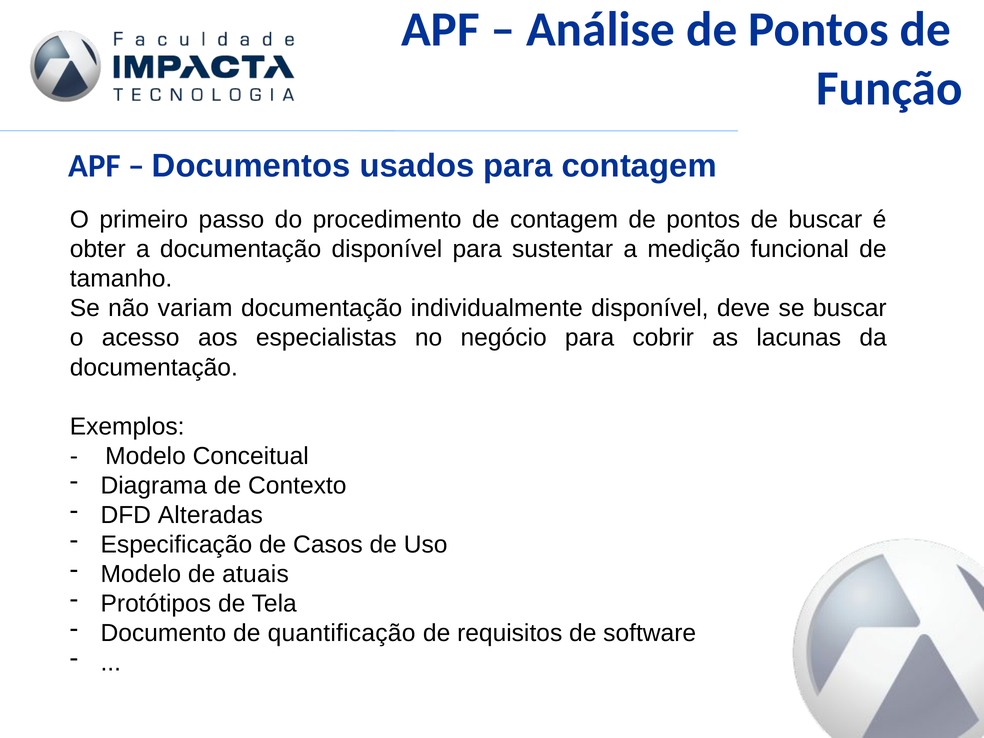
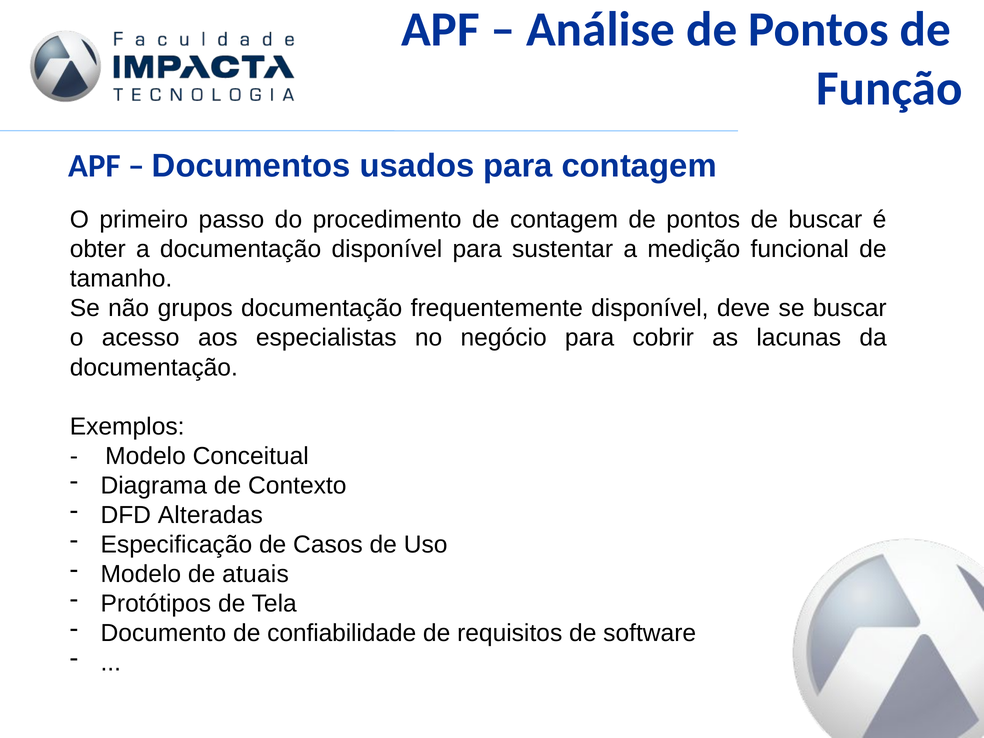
variam: variam -> grupos
individualmente: individualmente -> frequentemente
quantificação: quantificação -> confiabilidade
